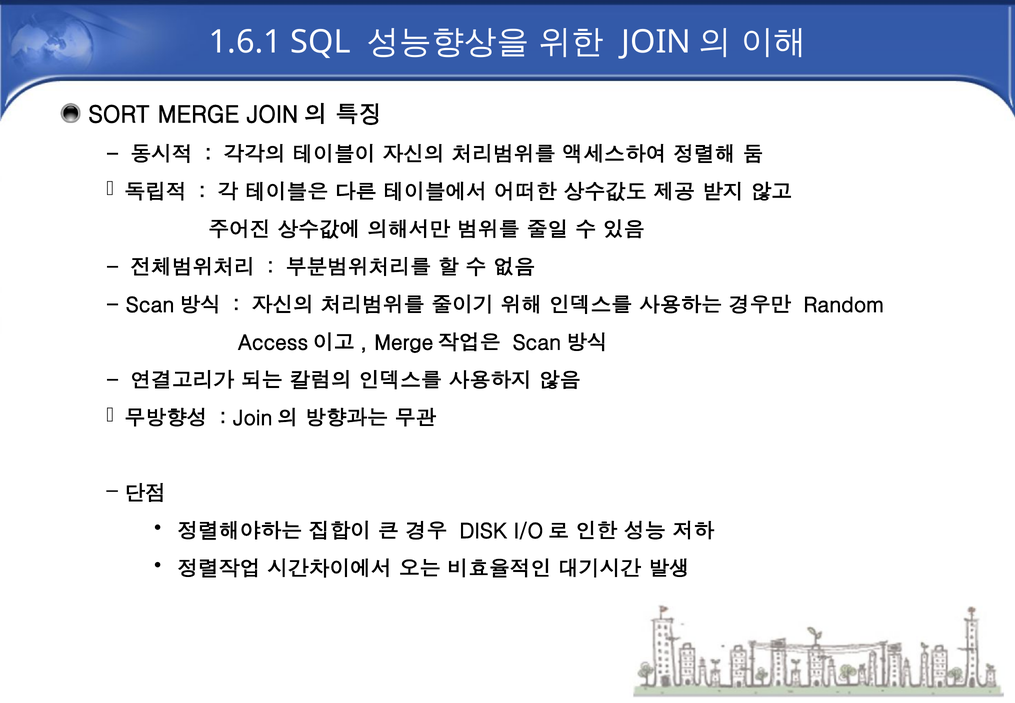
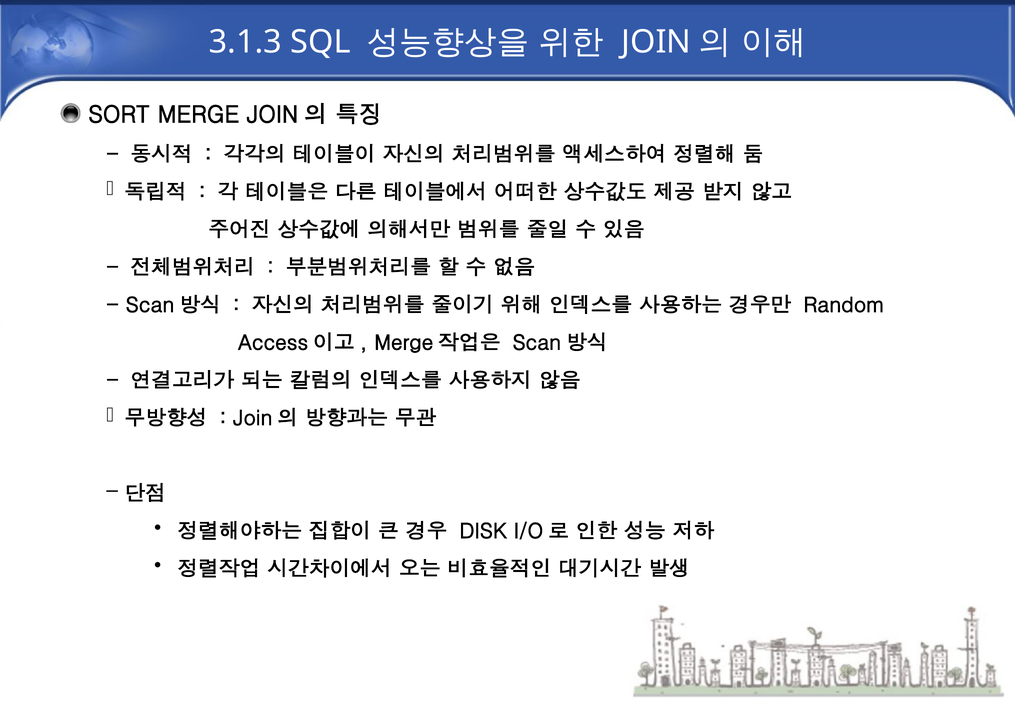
1.6.1: 1.6.1 -> 3.1.3
